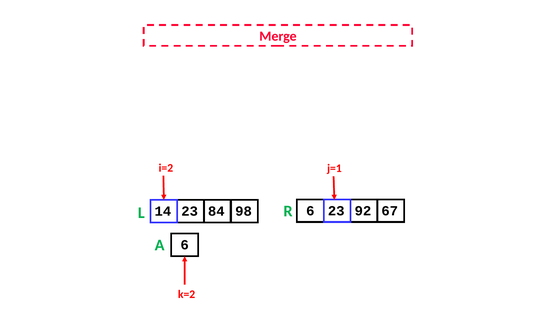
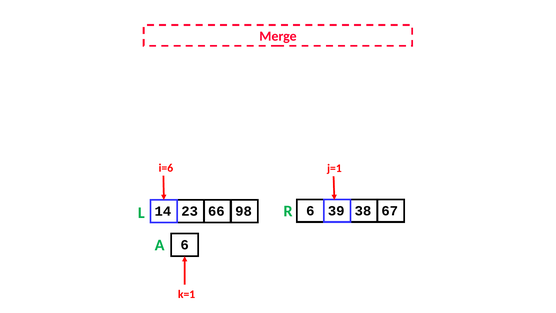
i=2: i=2 -> i=6
84: 84 -> 66
14 23: 23 -> 39
92: 92 -> 38
k=2: k=2 -> k=1
